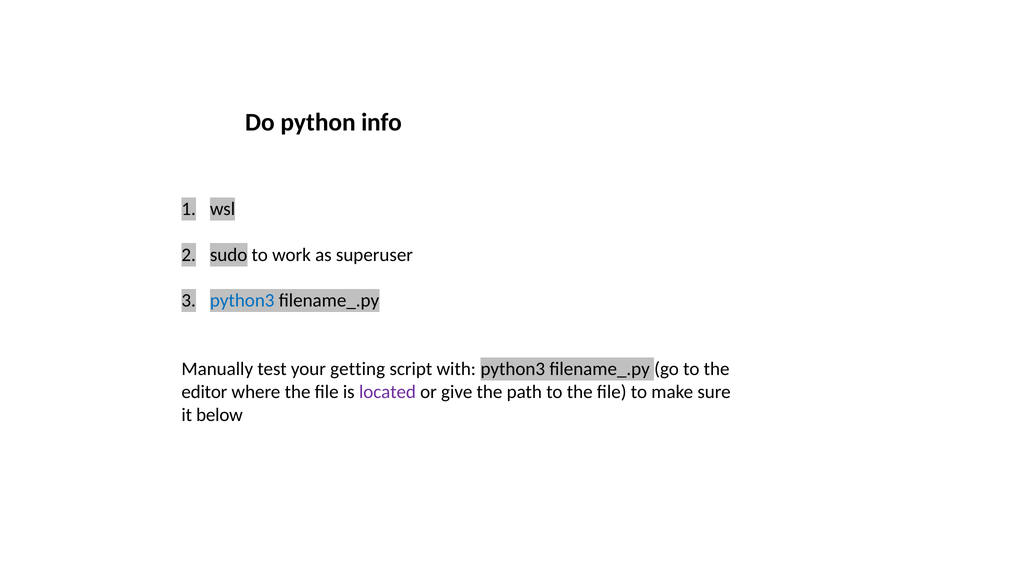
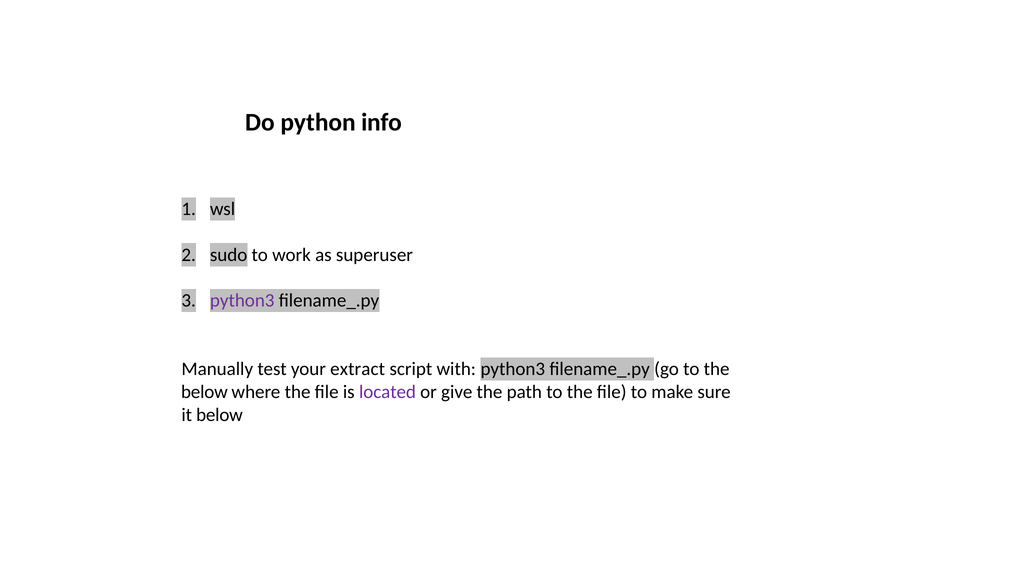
python3 at (242, 301) colour: blue -> purple
getting: getting -> extract
editor at (204, 392): editor -> below
